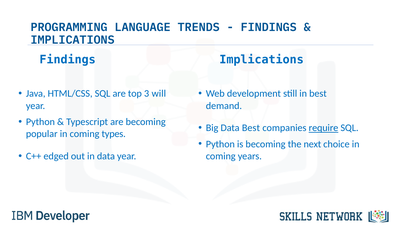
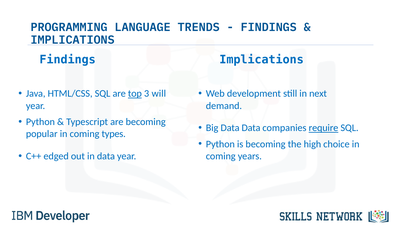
top underline: none -> present
in best: best -> next
Data Best: Best -> Data
next: next -> high
